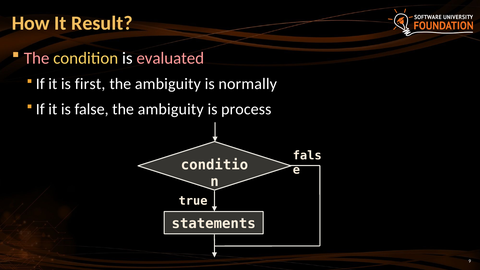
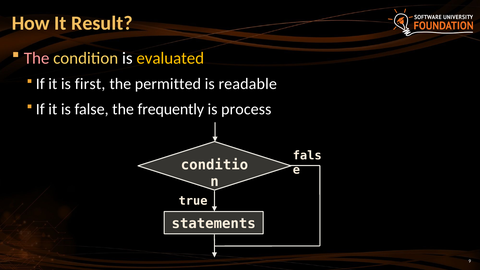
evaluated colour: pink -> yellow
ambiguity at (168, 84): ambiguity -> permitted
normally: normally -> readable
false the ambiguity: ambiguity -> frequently
